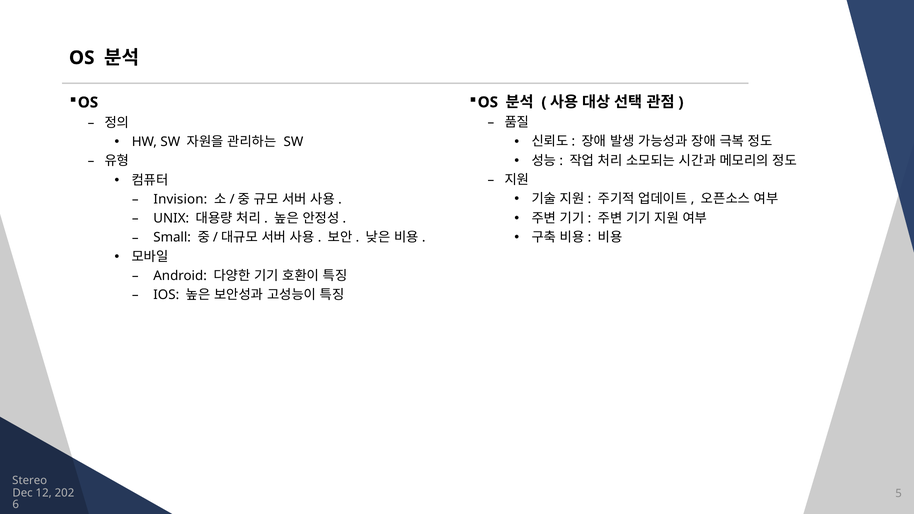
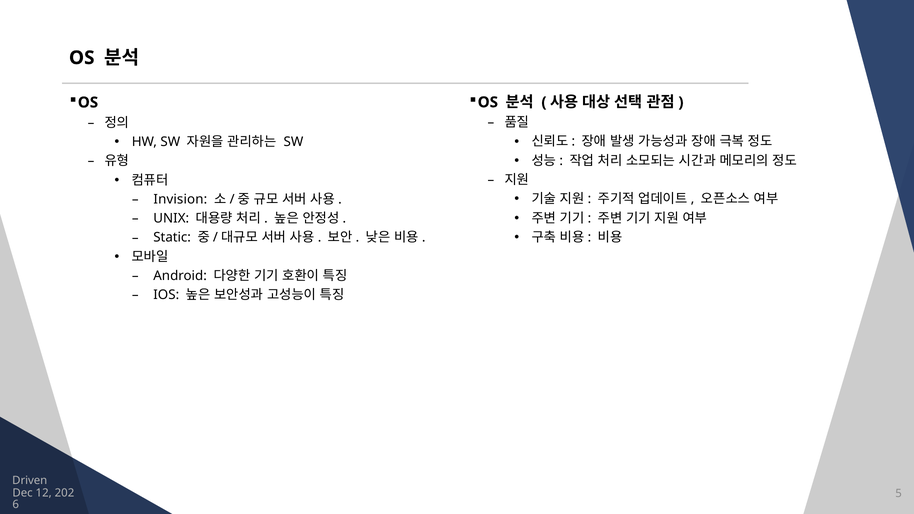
Small: Small -> Static
Stereo: Stereo -> Driven
